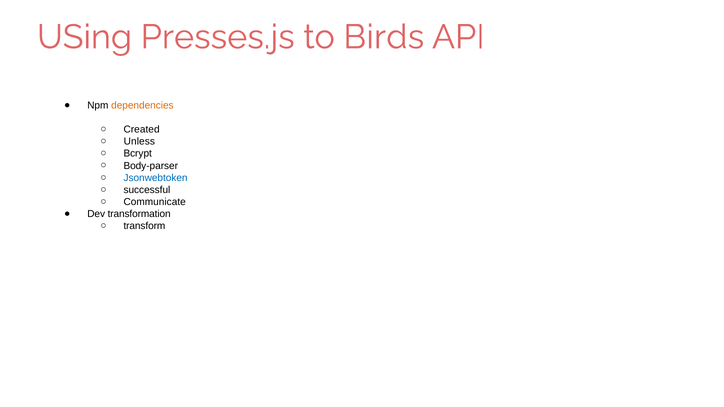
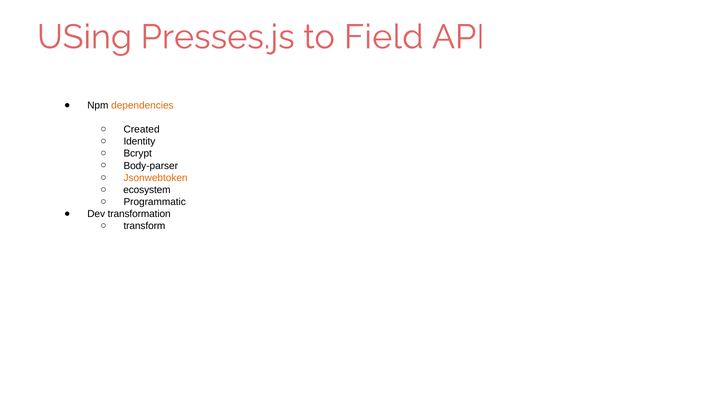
Birds: Birds -> Field
Unless: Unless -> Identity
Jsonwebtoken colour: blue -> orange
successful: successful -> ecosystem
Communicate: Communicate -> Programmatic
